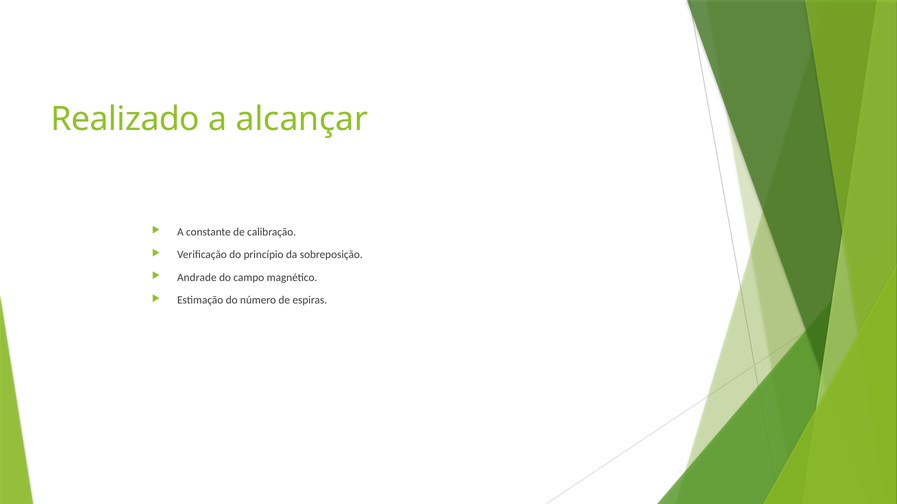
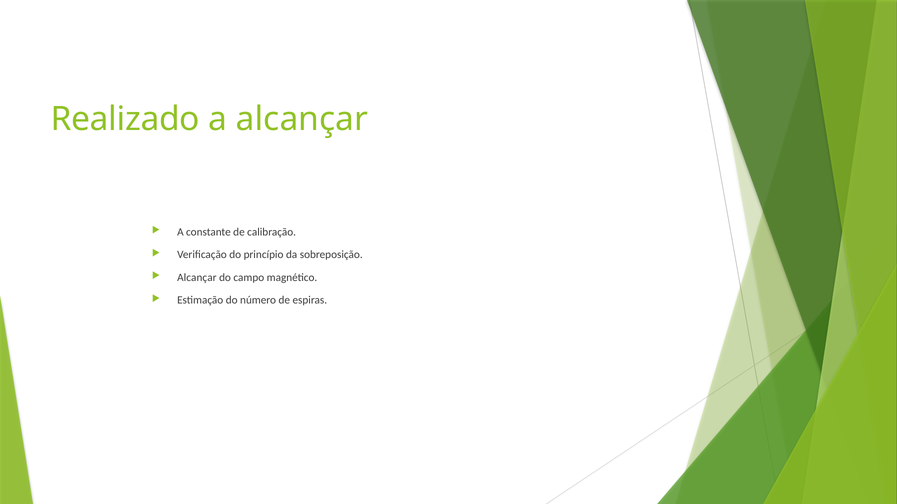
Andrade at (197, 278): Andrade -> Alcançar
